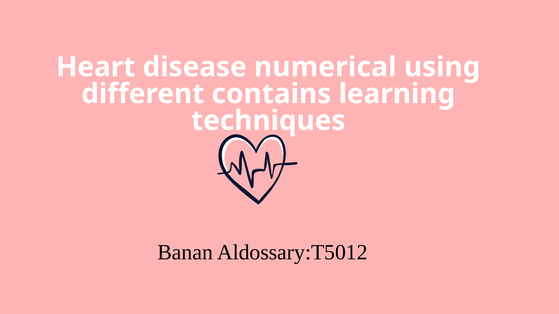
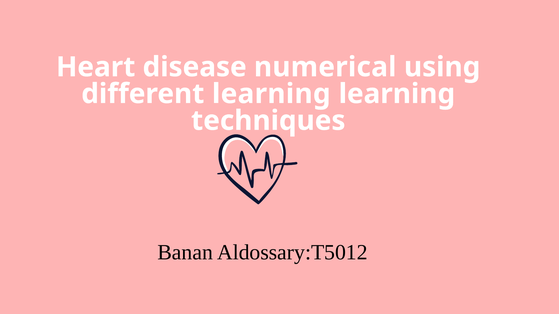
different contains: contains -> learning
